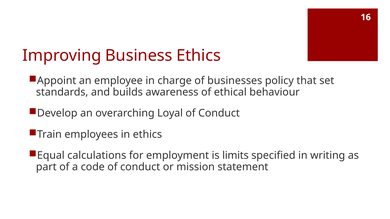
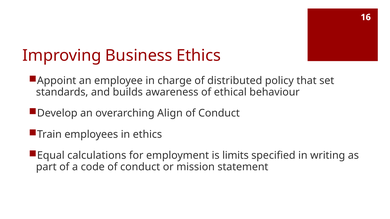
businesses: businesses -> distributed
Loyal: Loyal -> Align
